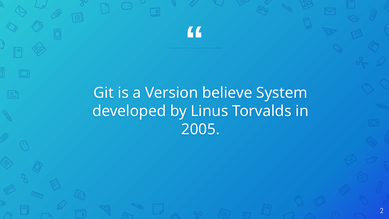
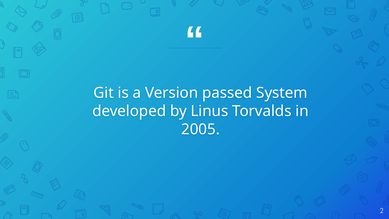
believe: believe -> passed
